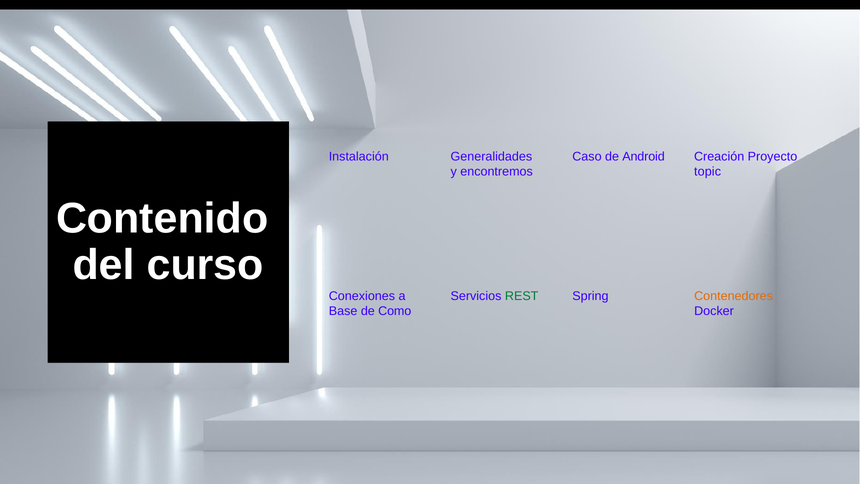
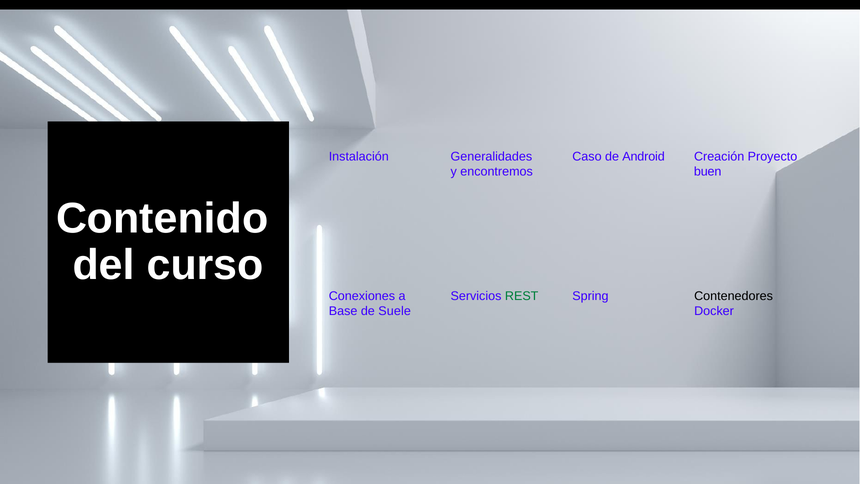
topic: topic -> buen
Contenedores colour: orange -> black
Como: Como -> Suele
